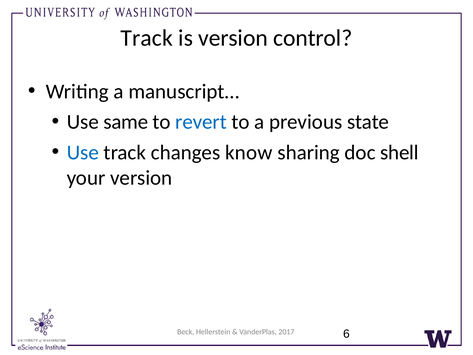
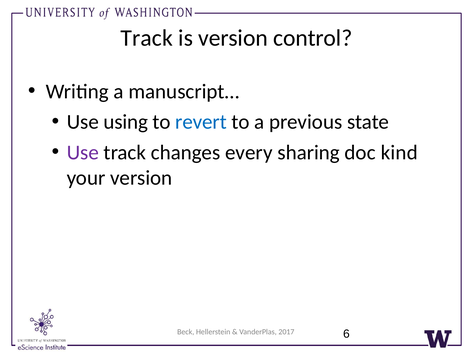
same: same -> using
Use at (83, 152) colour: blue -> purple
know: know -> every
shell: shell -> kind
